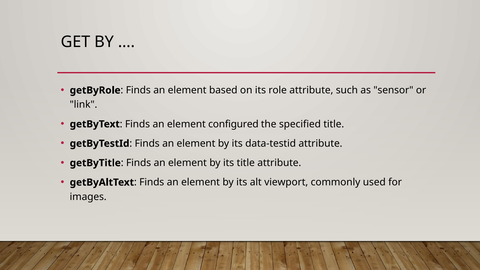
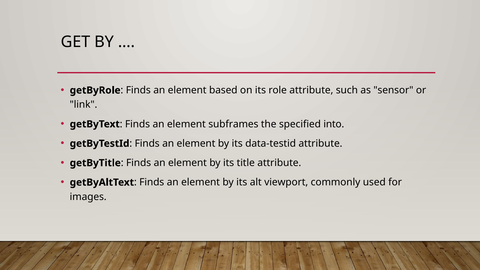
configured: configured -> subframes
specified title: title -> into
